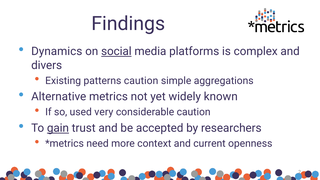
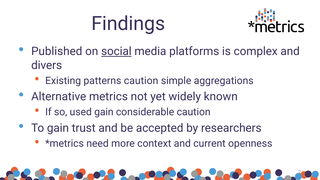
Dynamics: Dynamics -> Published
used very: very -> gain
gain at (58, 128) underline: present -> none
